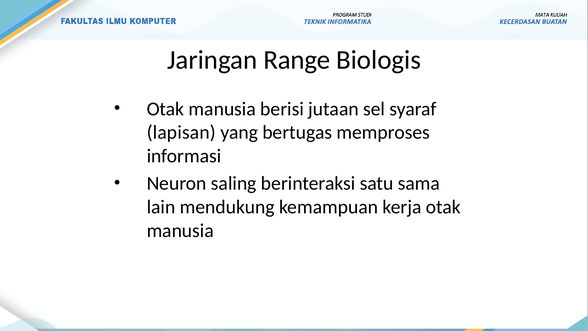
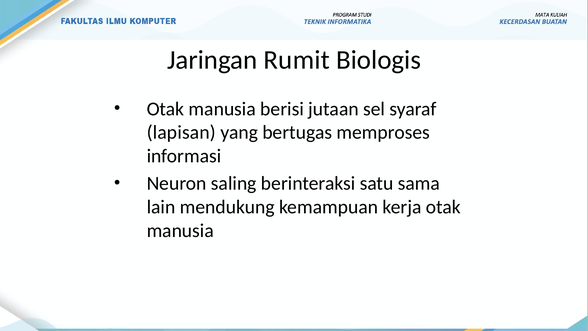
Range: Range -> Rumit
